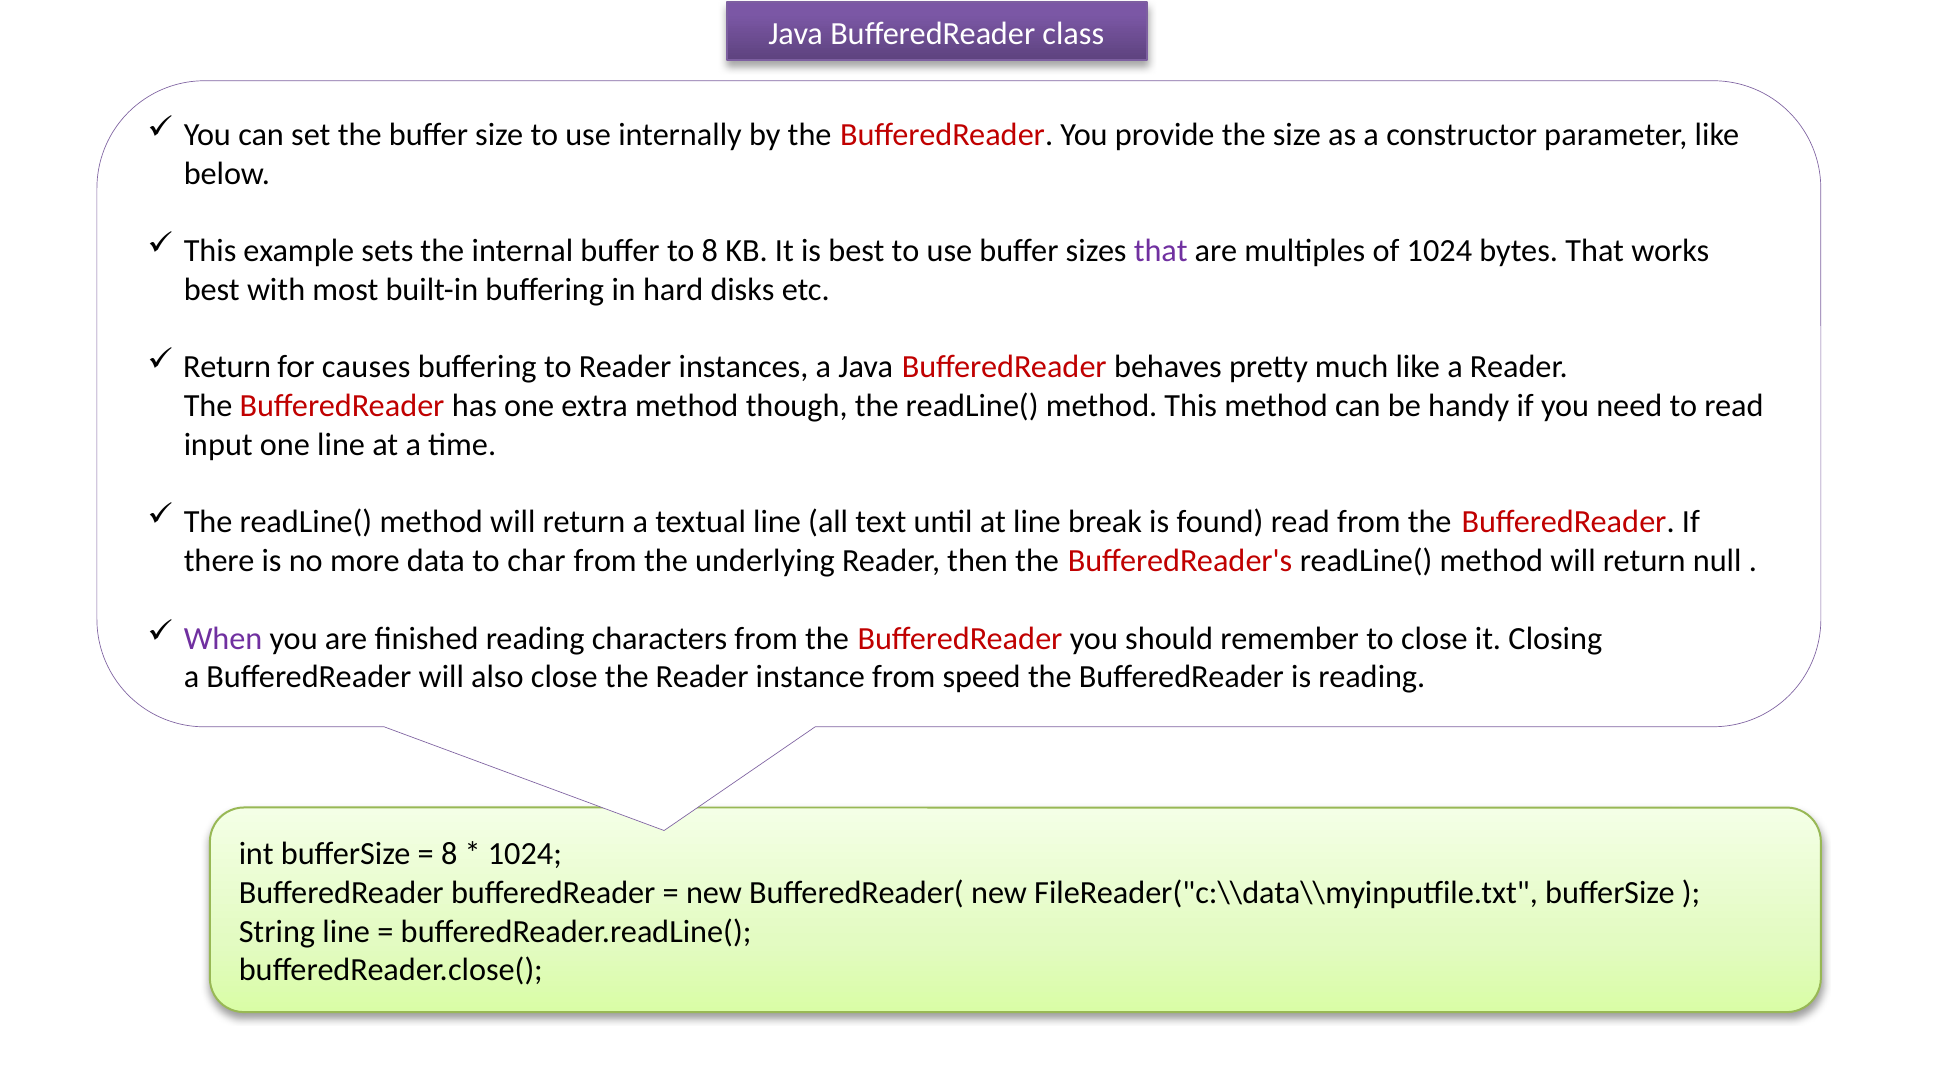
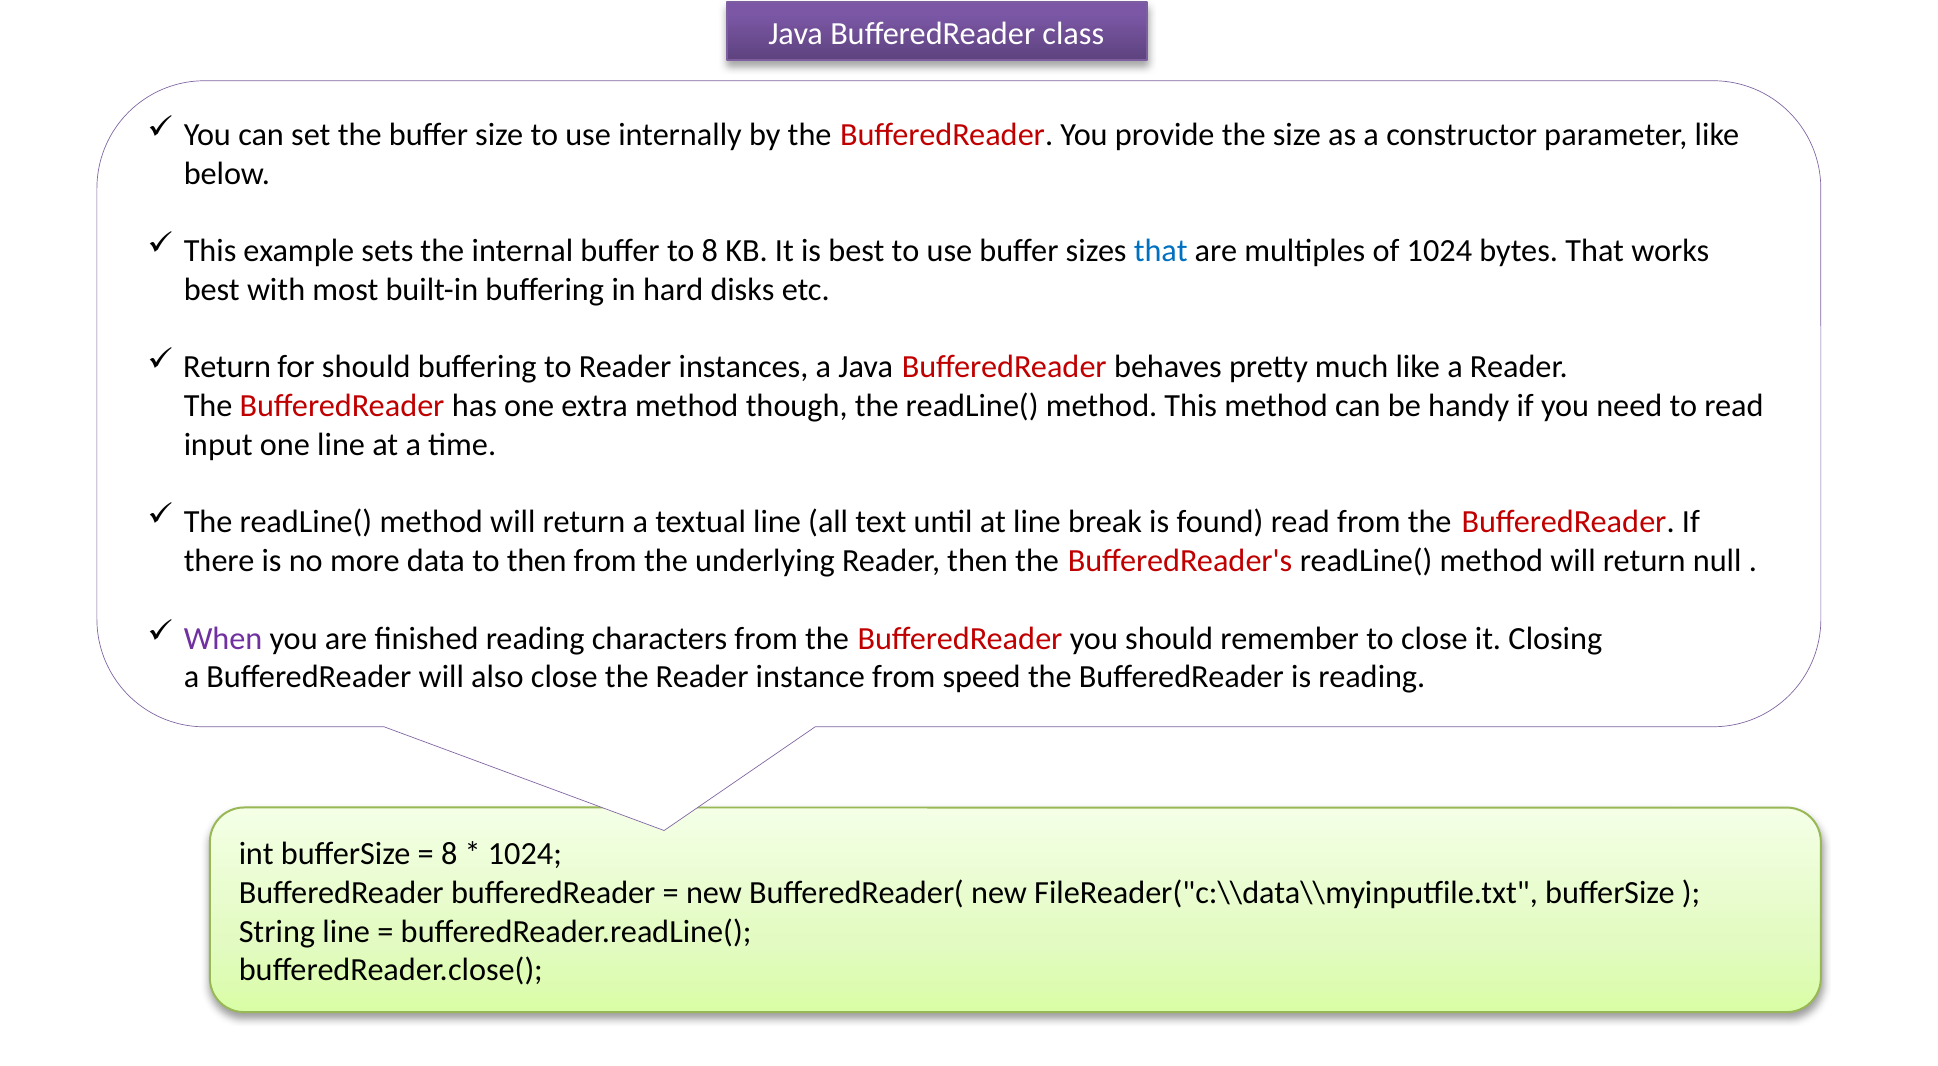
that at (1161, 251) colour: purple -> blue
for causes: causes -> should
to char: char -> then
